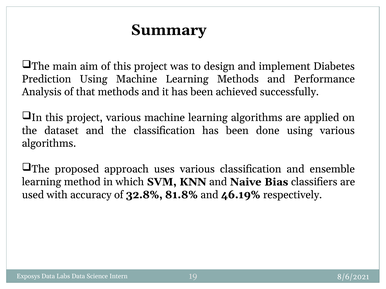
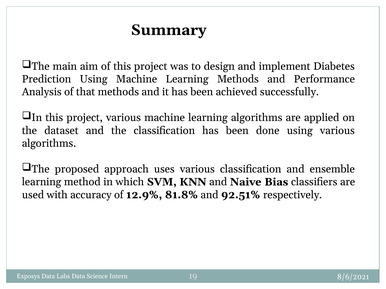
32.8%: 32.8% -> 12.9%
46.19%: 46.19% -> 92.51%
